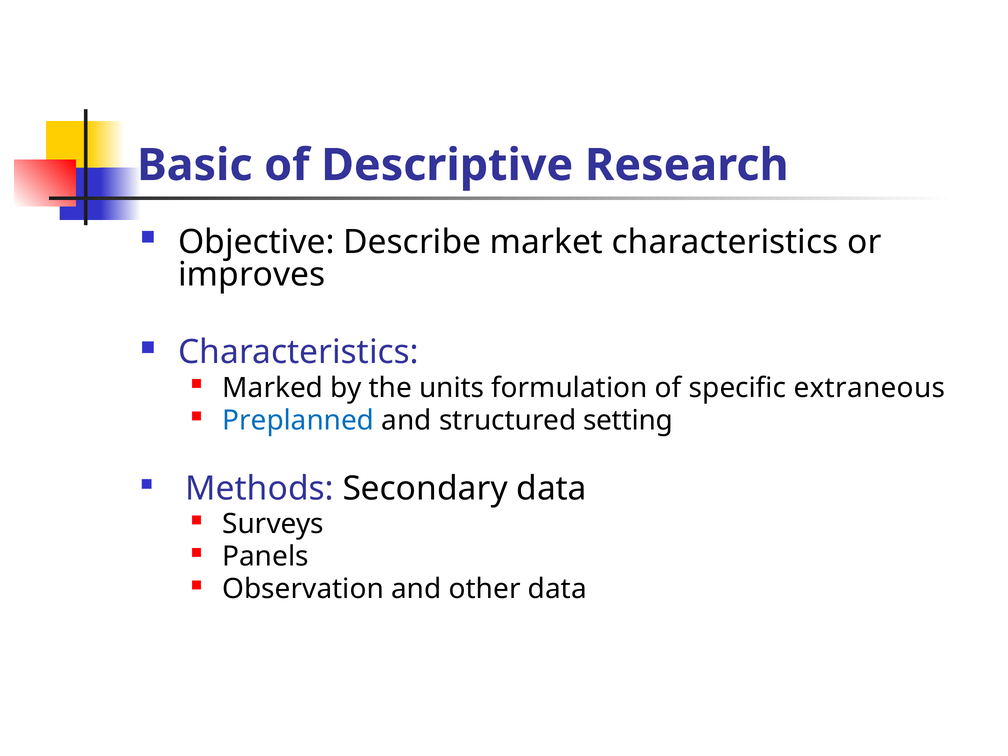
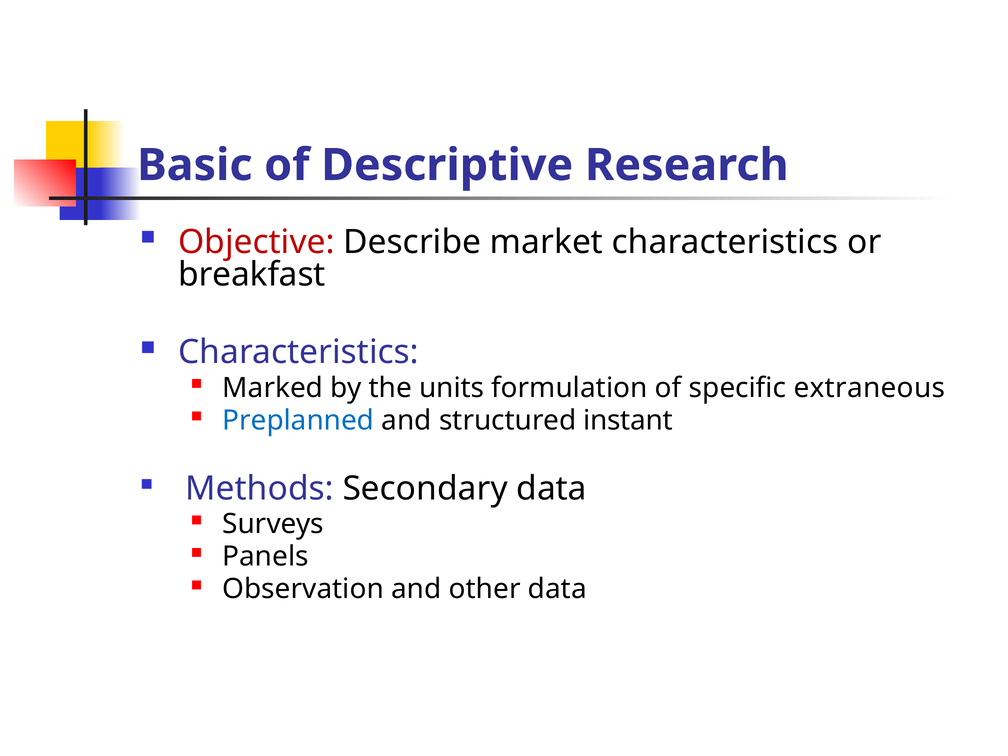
Objective colour: black -> red
improves: improves -> breakfast
setting: setting -> instant
